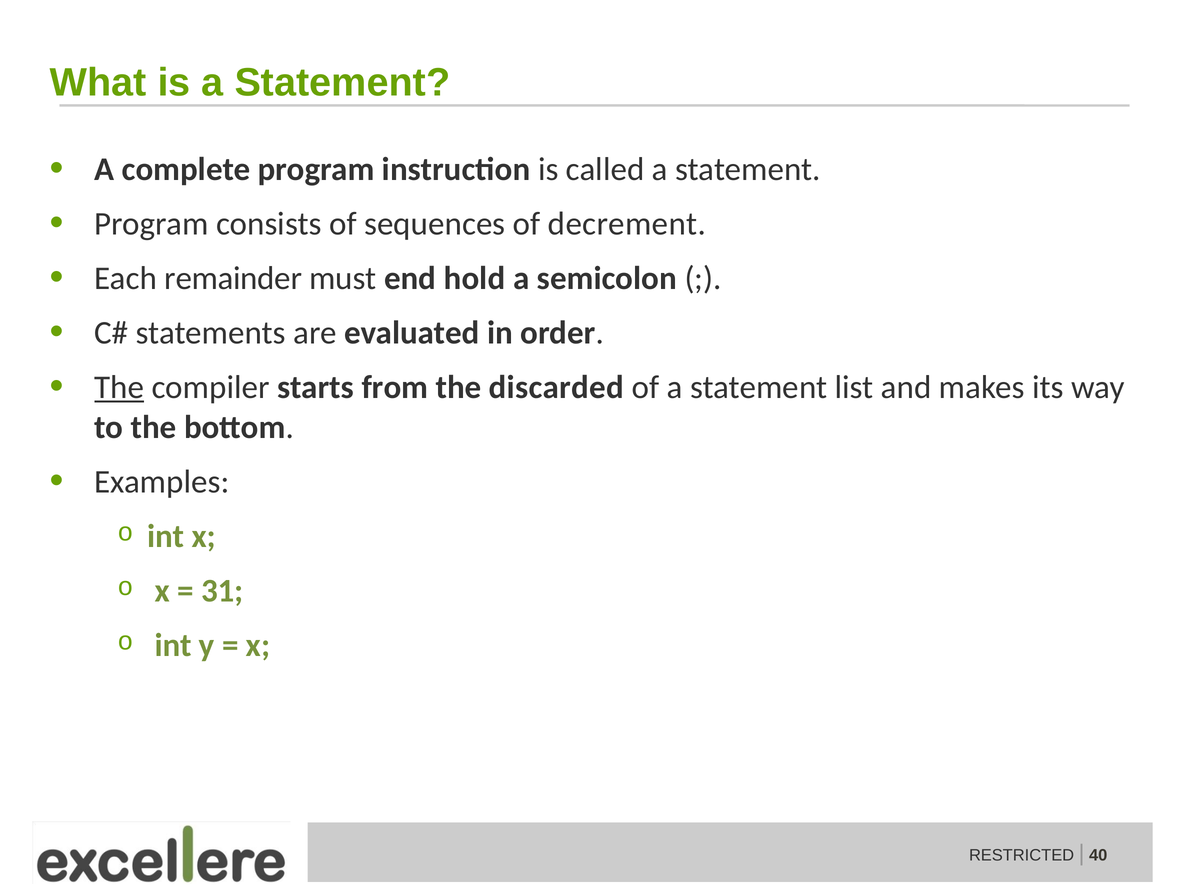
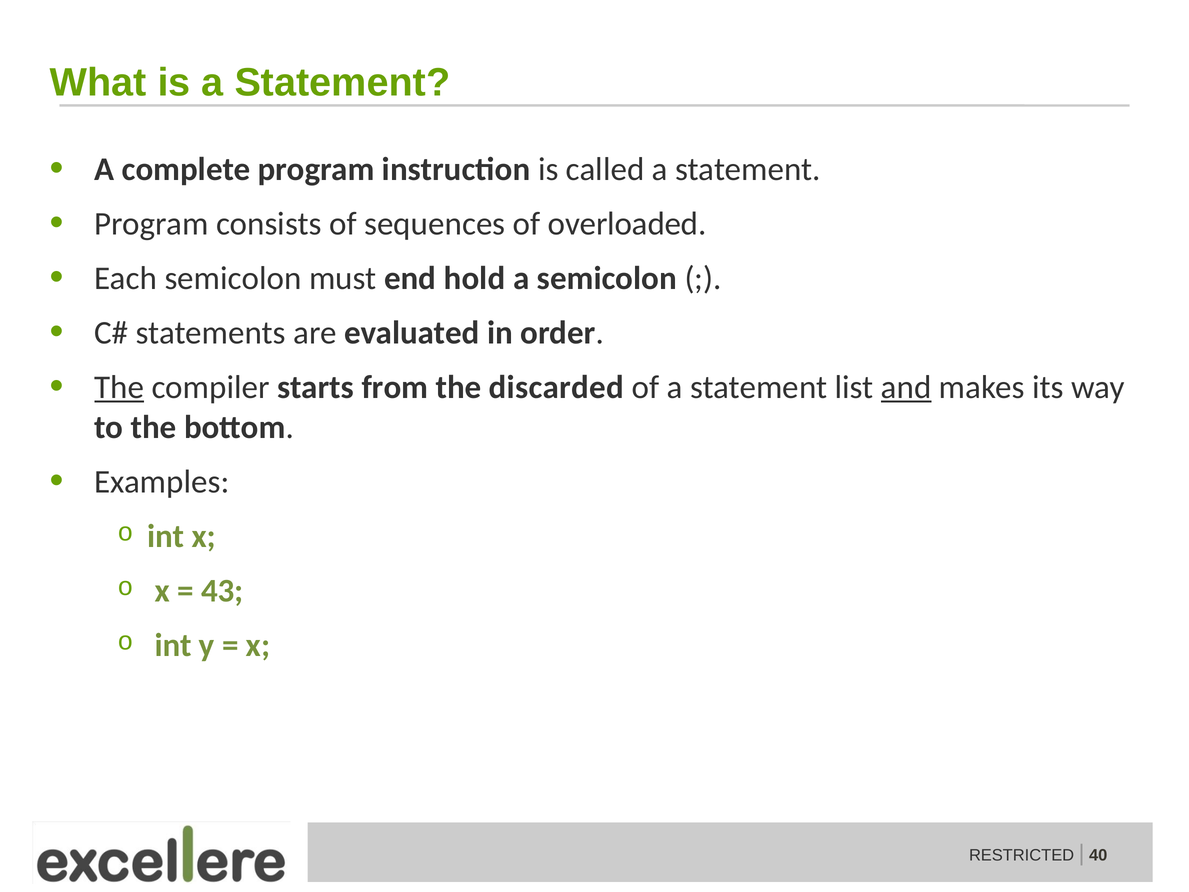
decrement: decrement -> overloaded
Each remainder: remainder -> semicolon
and underline: none -> present
31: 31 -> 43
